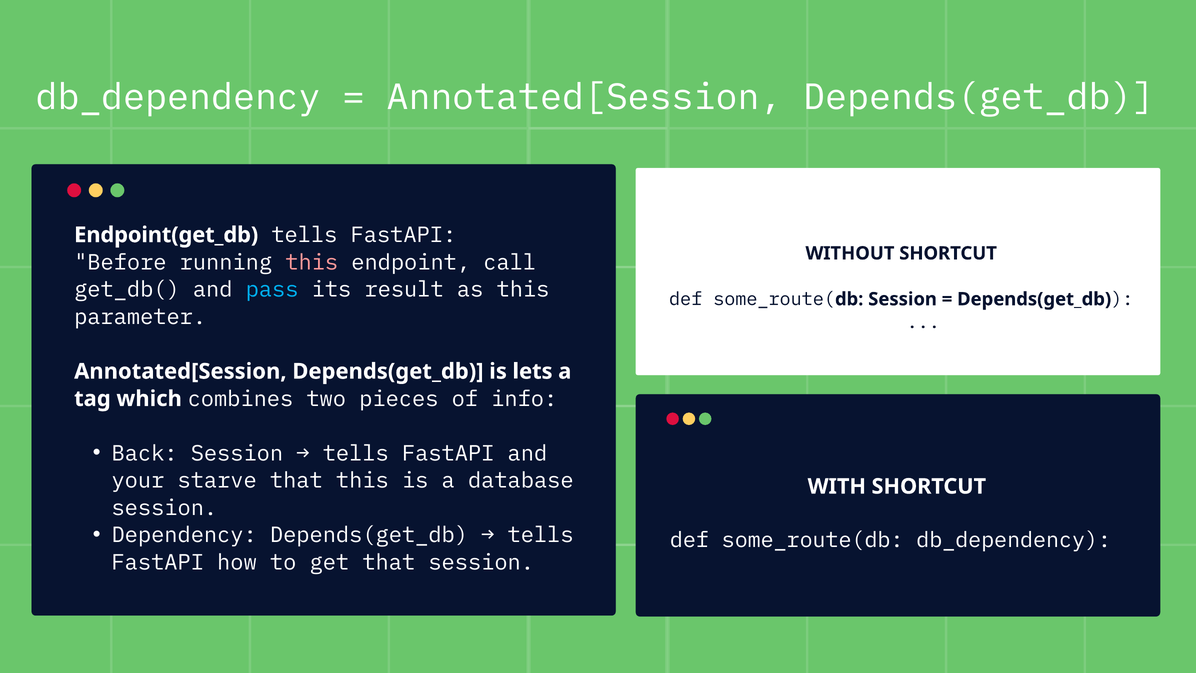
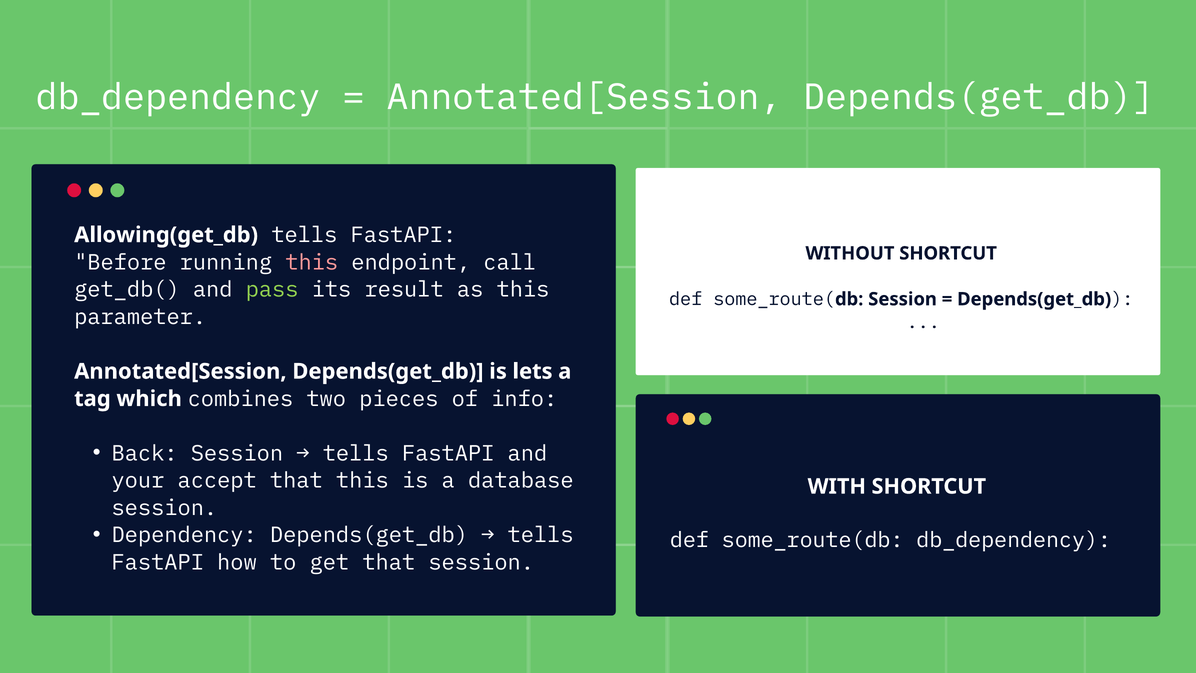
Endpoint(get_db: Endpoint(get_db -> Allowing(get_db
pass colour: light blue -> light green
starve: starve -> accept
